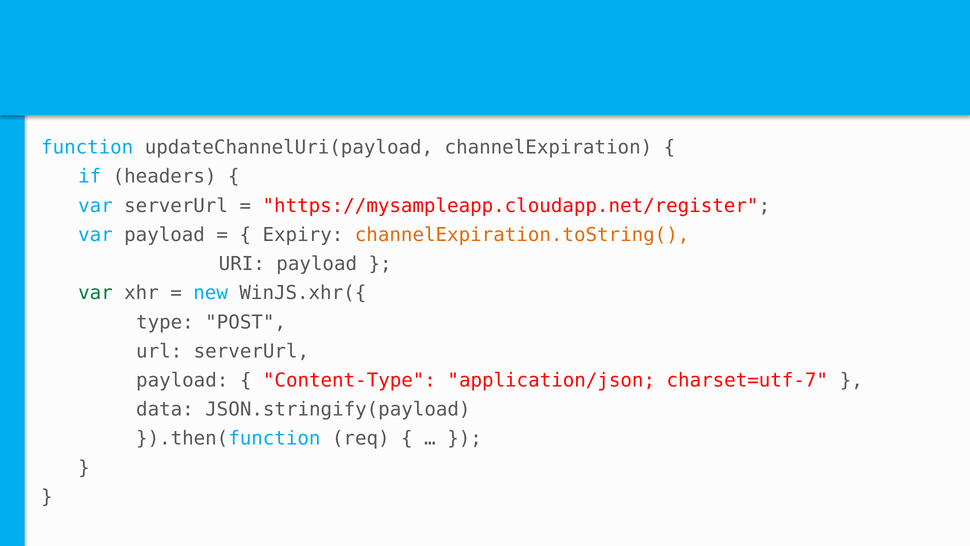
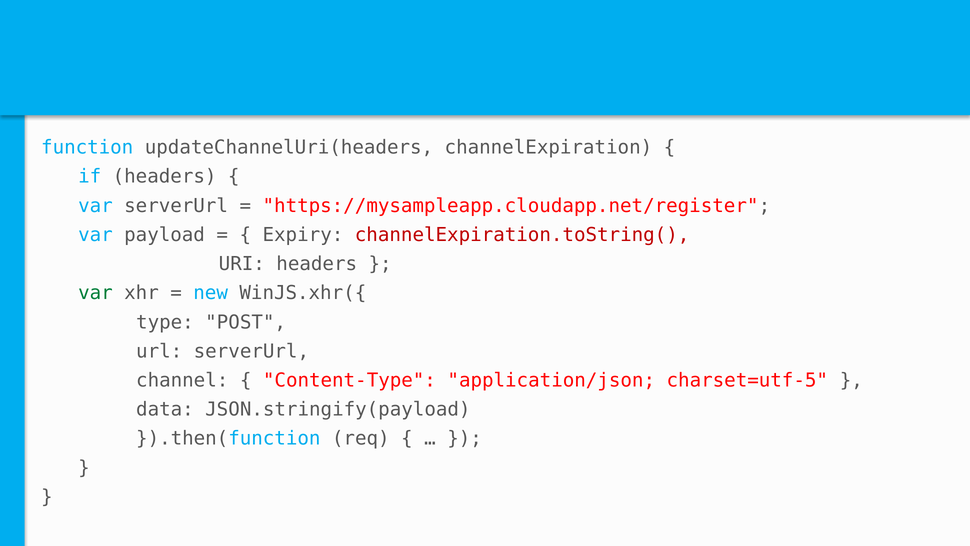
updateChannelUri(payload: updateChannelUri(payload -> updateChannelUri(headers
channelExpiration.toString( colour: orange -> red
URI payload: payload -> headers
payload at (182, 380): payload -> channel
charset=utf-7: charset=utf-7 -> charset=utf-5
